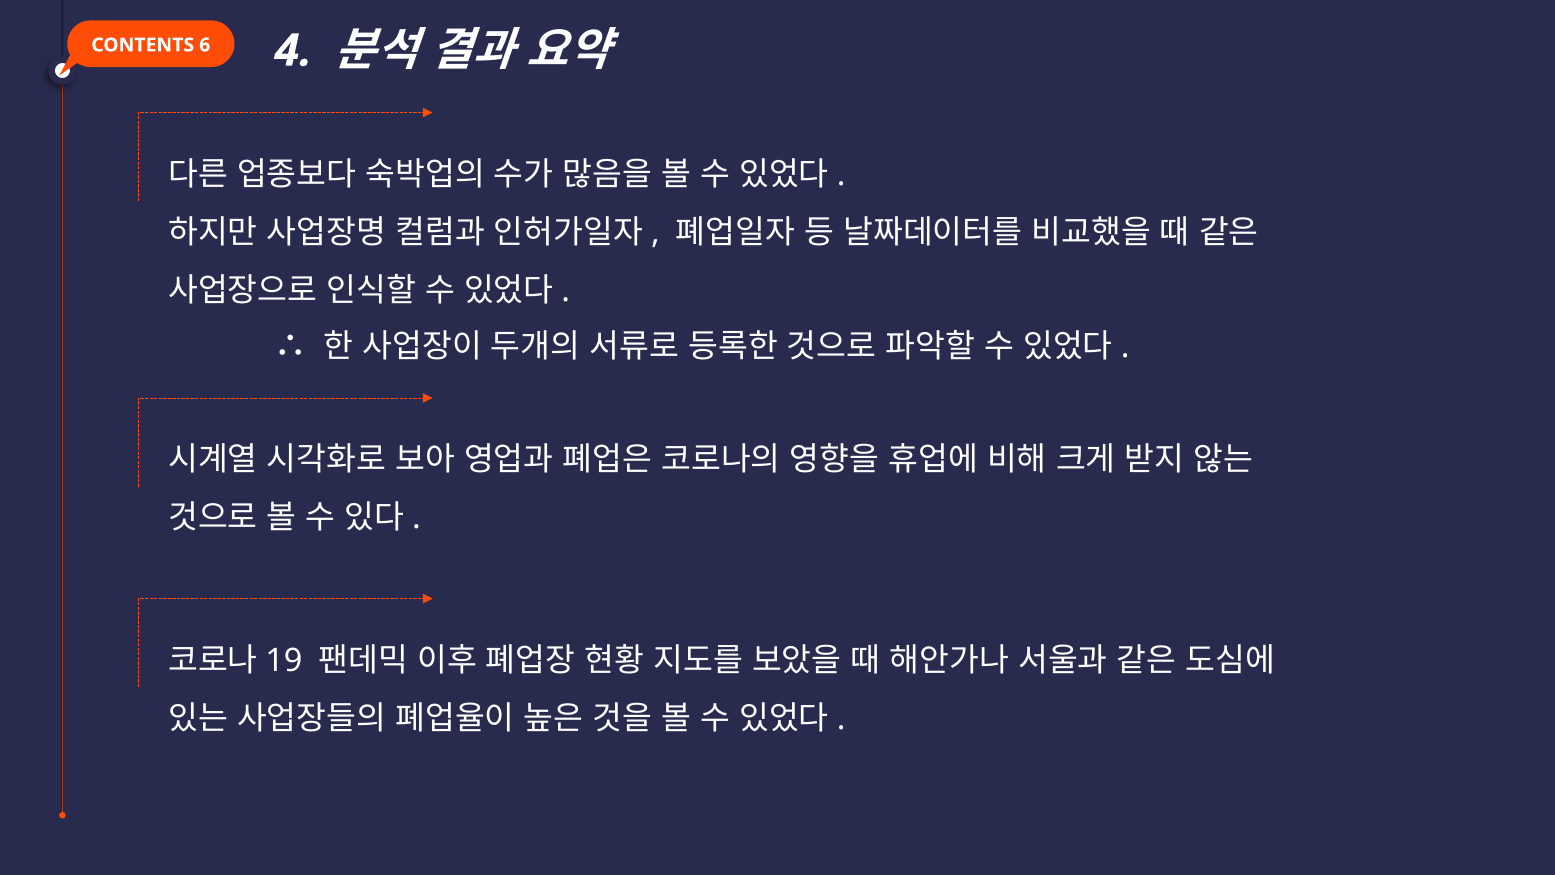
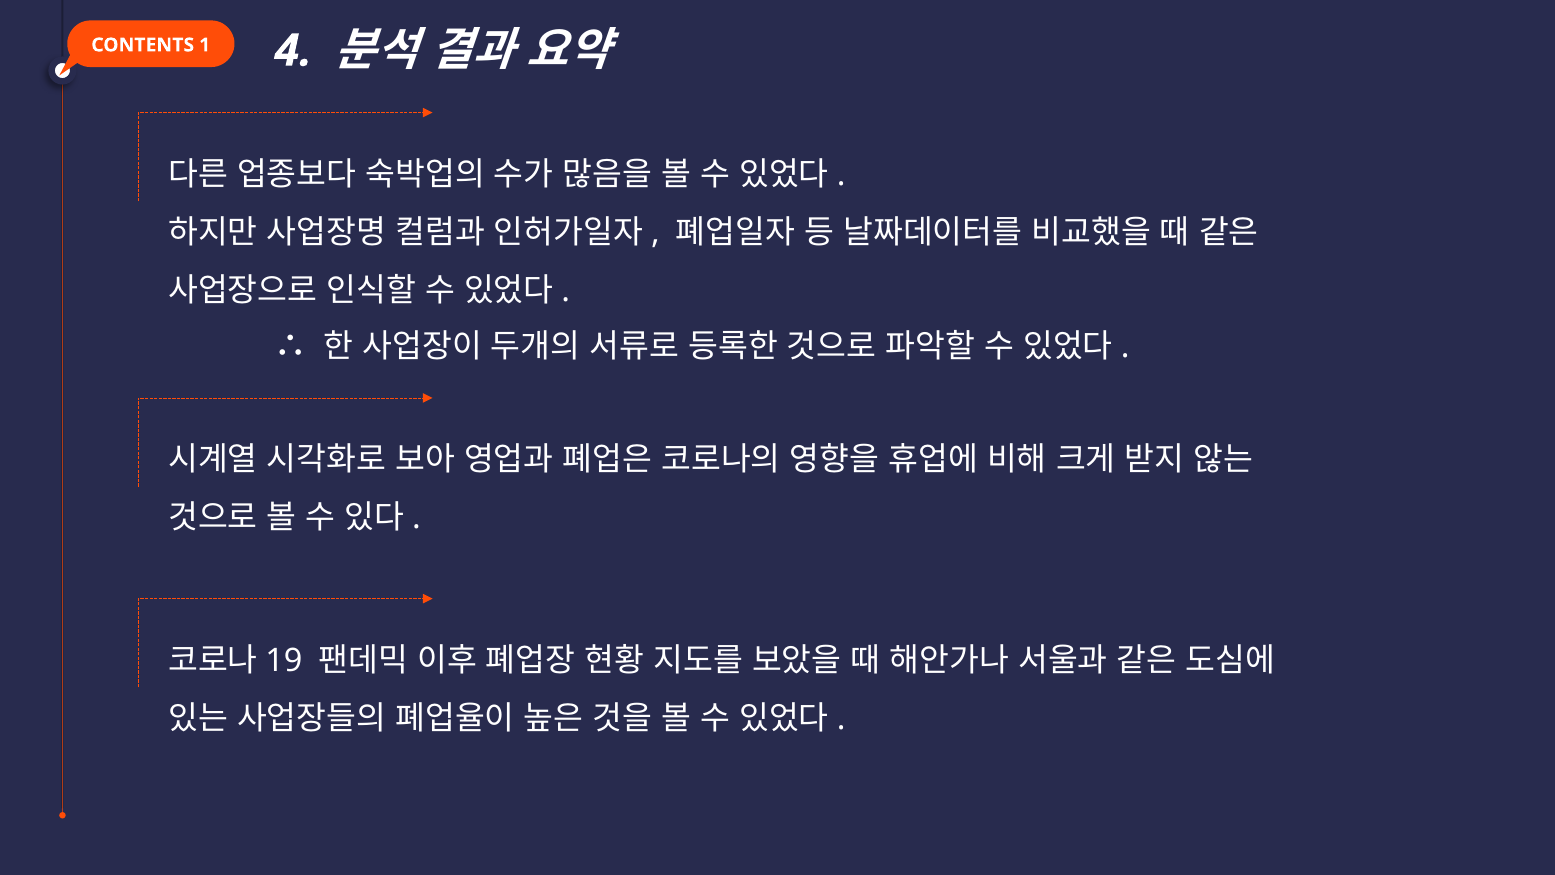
6: 6 -> 1
